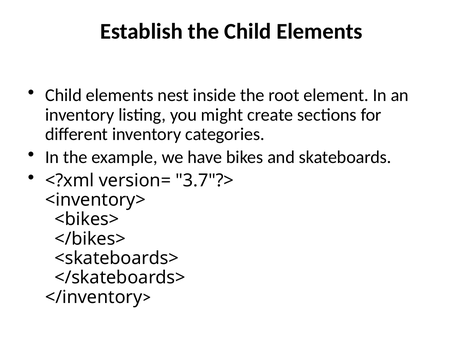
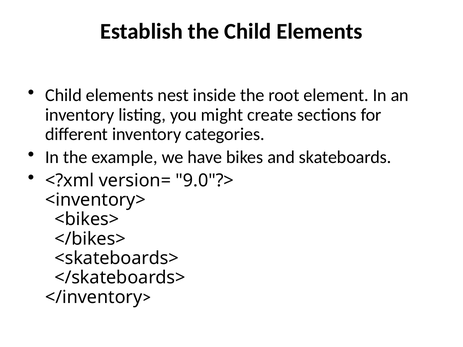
3.7"?>: 3.7"?> -> 9.0"?>
